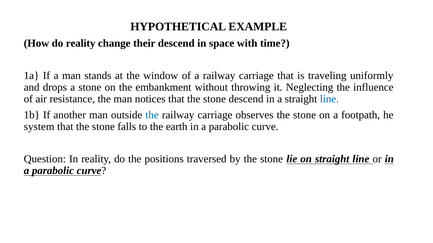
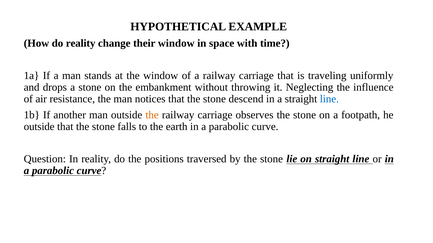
their descend: descend -> window
the at (152, 115) colour: blue -> orange
system at (39, 127): system -> outside
